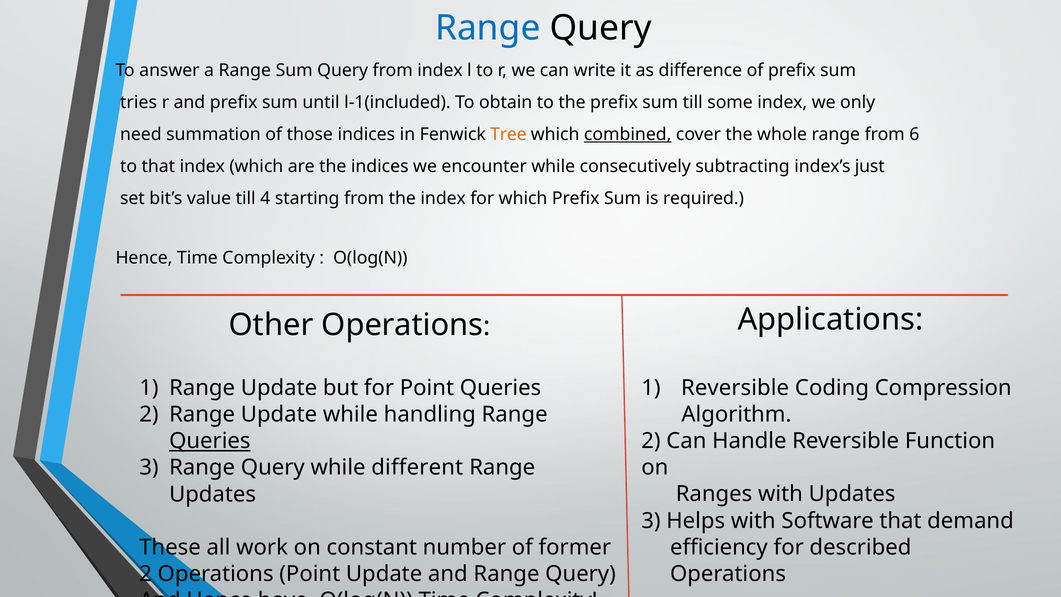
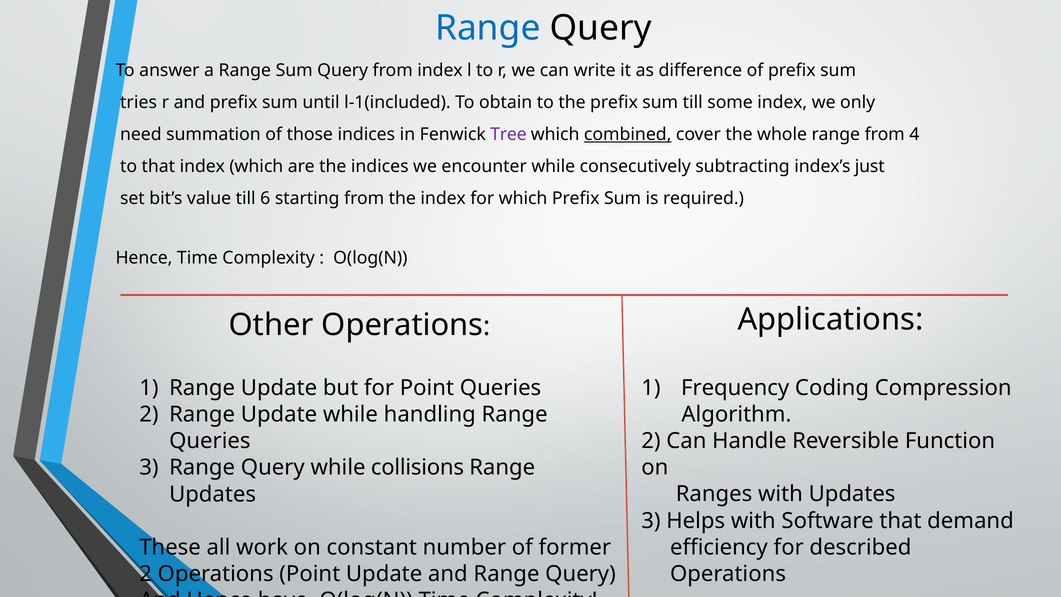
Tree colour: orange -> purple
6: 6 -> 4
4: 4 -> 6
Reversible at (735, 388): Reversible -> Frequency
Queries at (210, 441) underline: present -> none
different: different -> collisions
